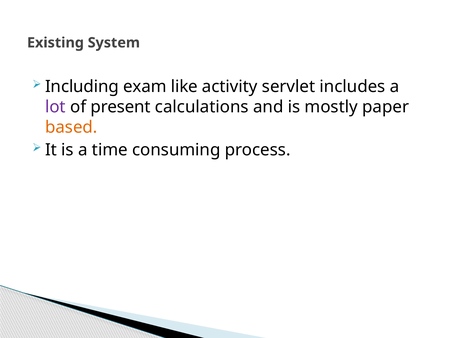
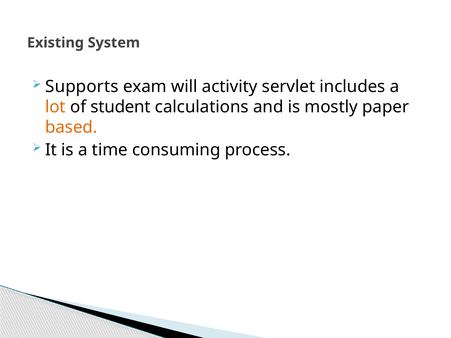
Including: Including -> Supports
like: like -> will
lot colour: purple -> orange
present: present -> student
